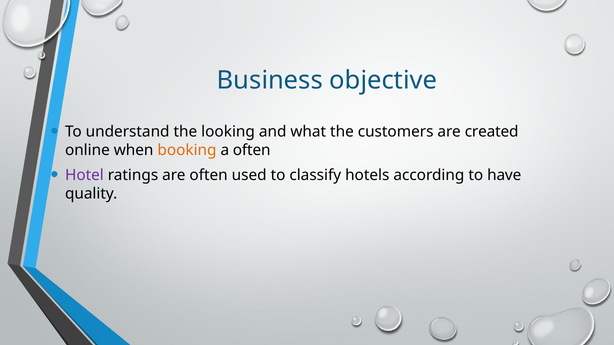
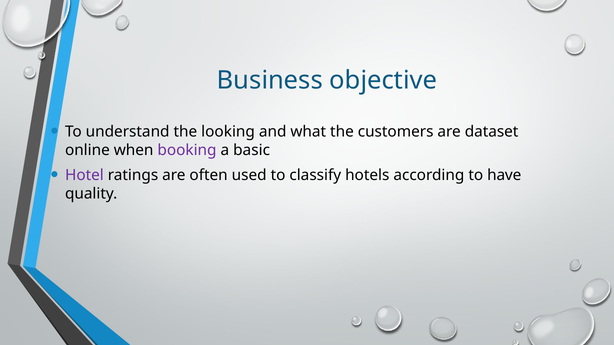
created: created -> dataset
booking colour: orange -> purple
a often: often -> basic
